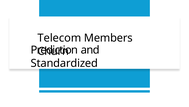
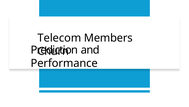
Standardized: Standardized -> Performance
